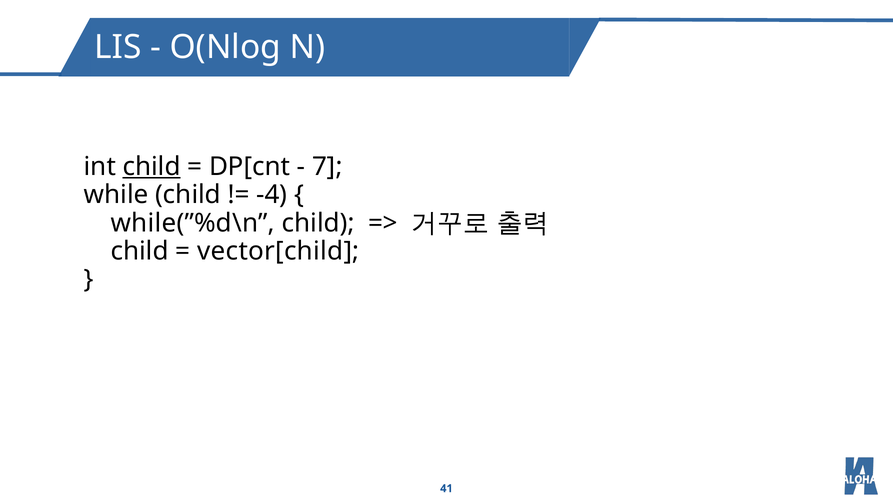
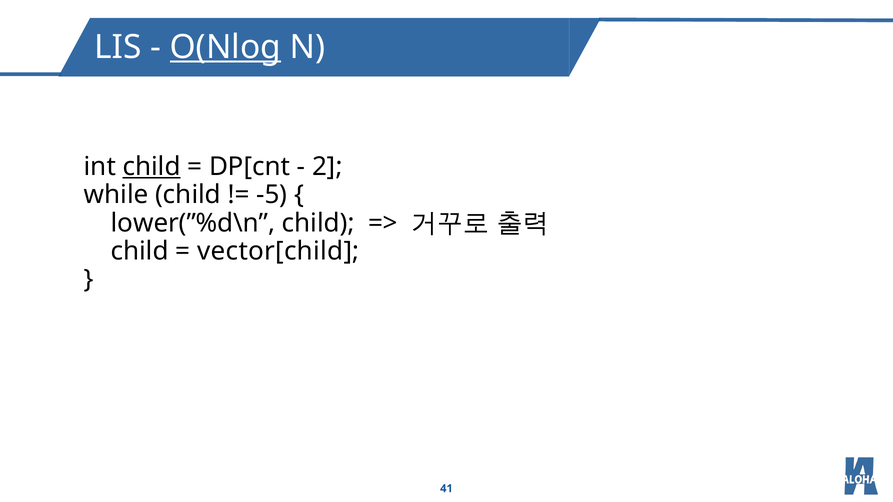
O(Nlog underline: none -> present
7: 7 -> 2
-4: -4 -> -5
while(”%d\n: while(”%d\n -> lower(”%d\n
